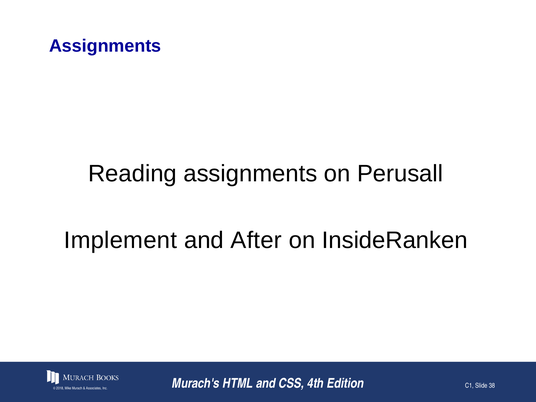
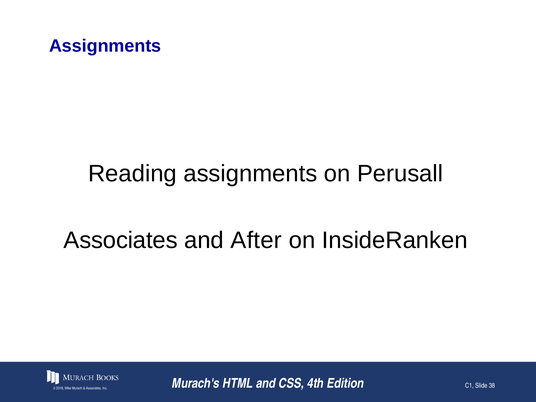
Implement at (120, 240): Implement -> Associates
